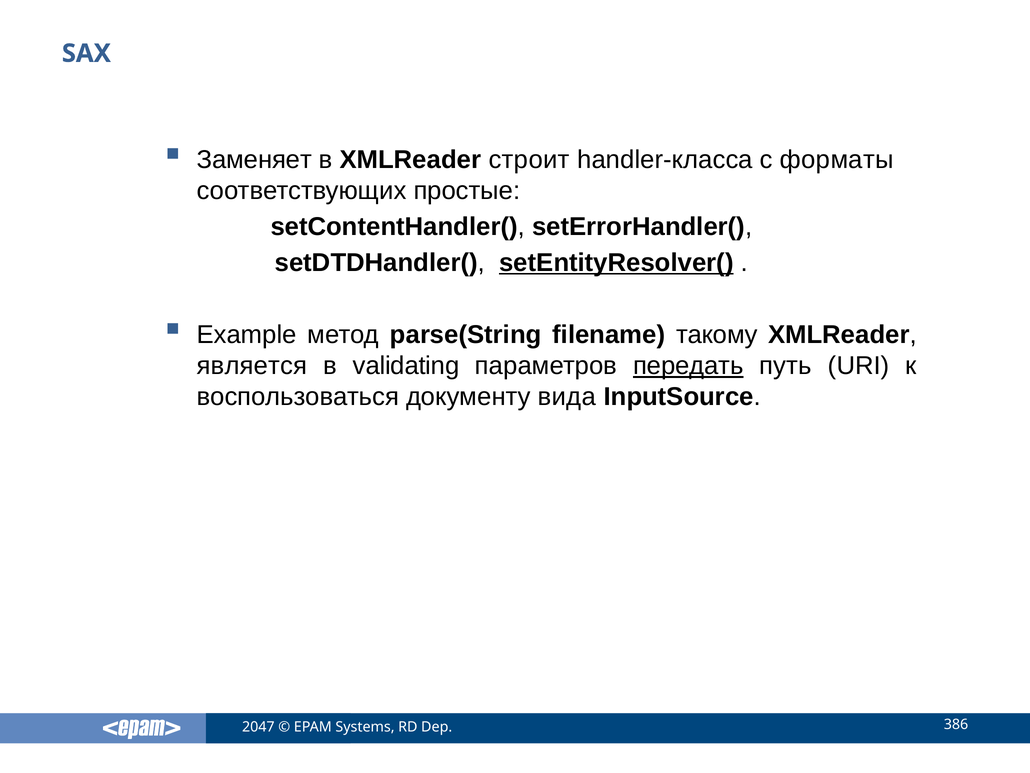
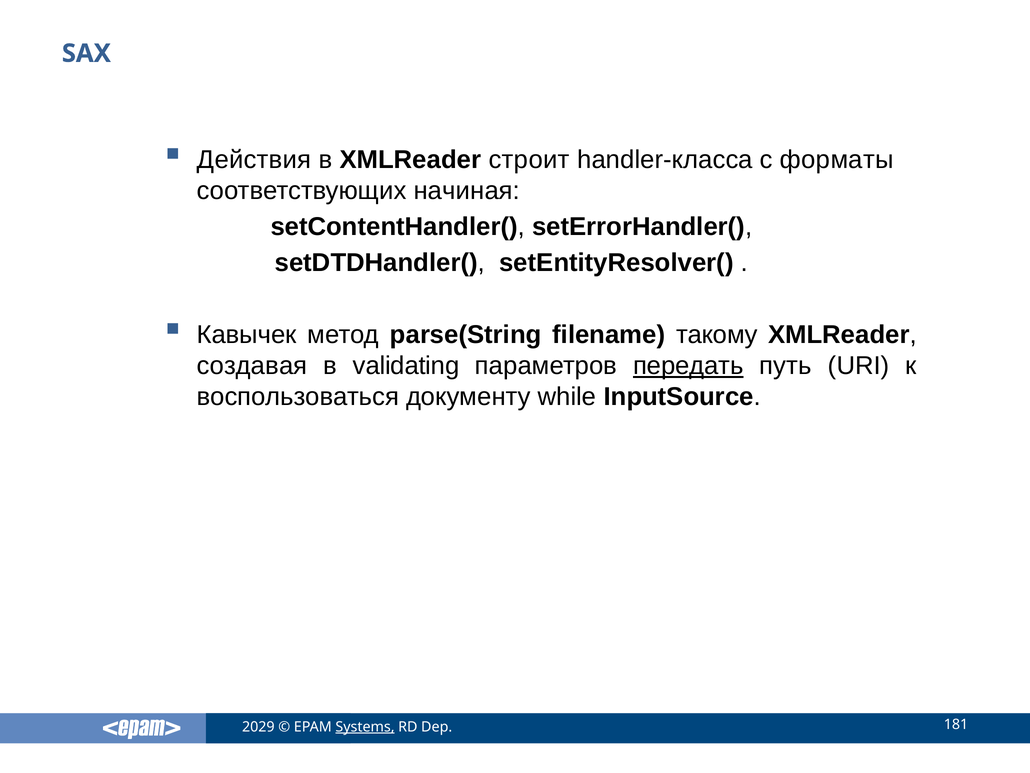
Заменяет: Заменяет -> Действия
простые: простые -> начиная
setEntityResolver( underline: present -> none
Example: Example -> Кавычек
является: является -> создавая
вида: вида -> while
2047: 2047 -> 2029
Systems underline: none -> present
386: 386 -> 181
